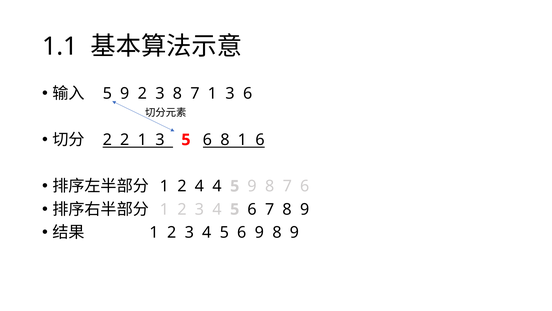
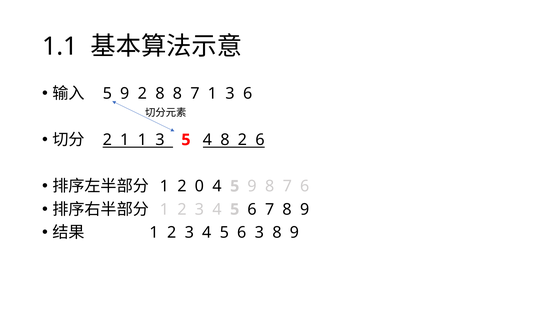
9 2 3: 3 -> 8
2 2: 2 -> 1
3 5 6: 6 -> 4
8 1: 1 -> 2
2 4: 4 -> 0
6 9: 9 -> 3
